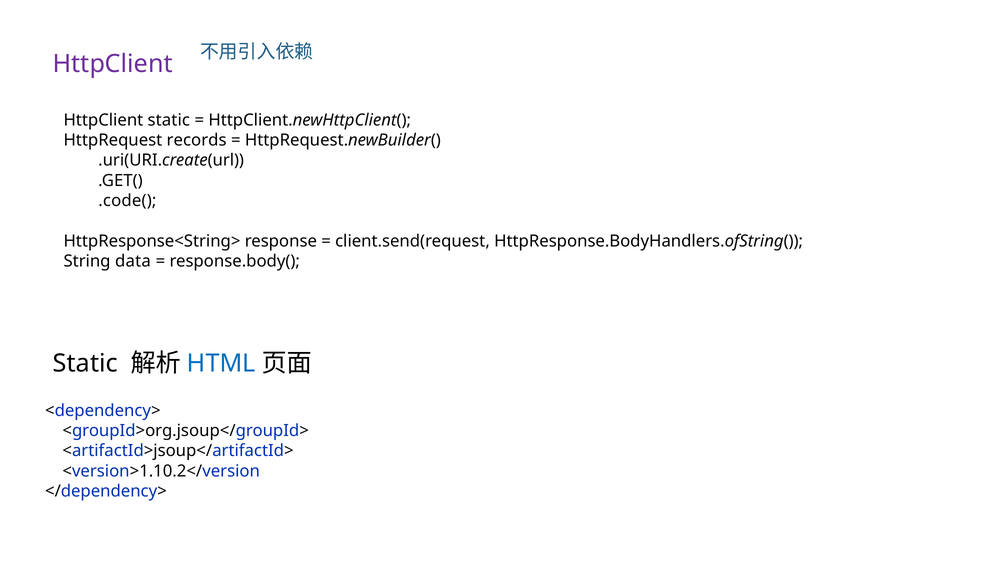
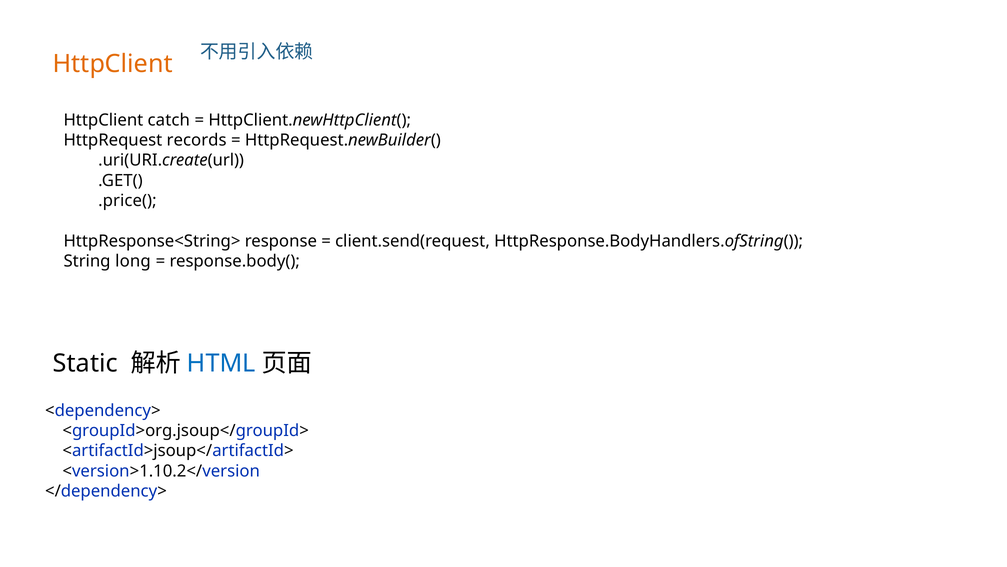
HttpClient at (113, 64) colour: purple -> orange
HttpClient static: static -> catch
.code(: .code( -> .price(
data: data -> long
